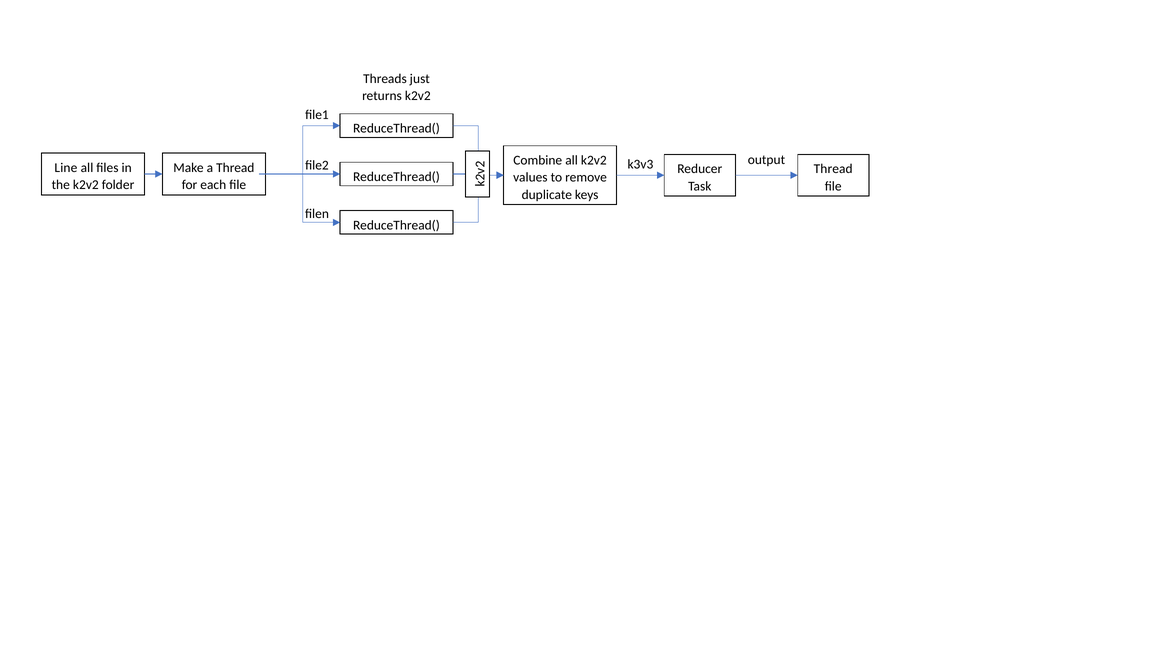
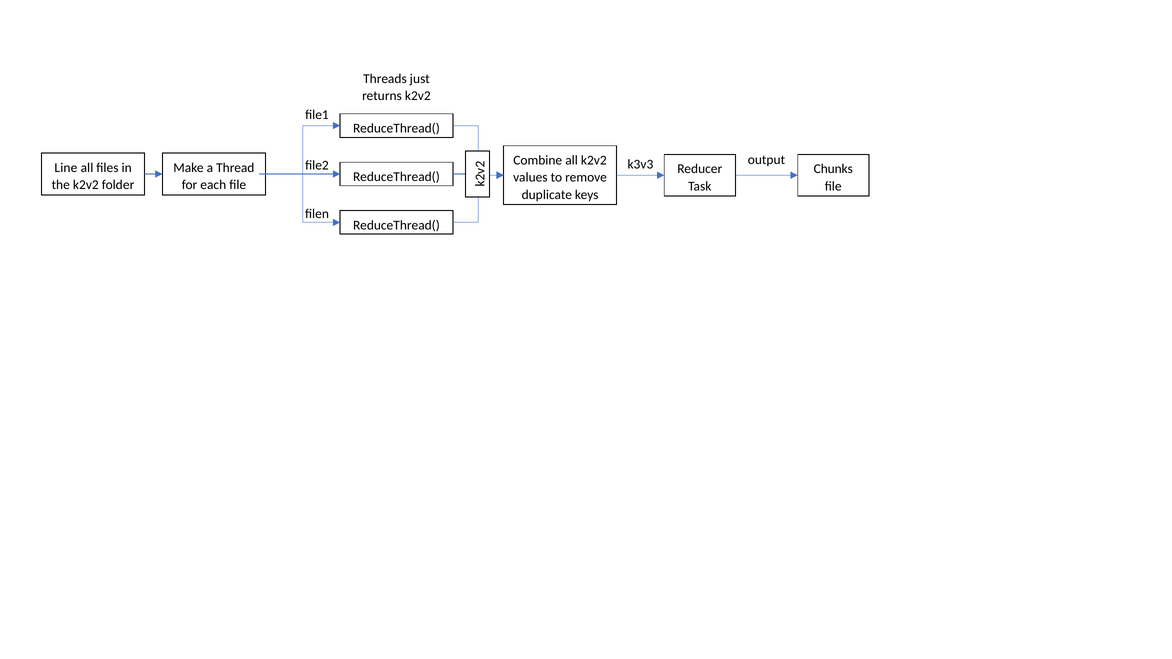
Thread at (833, 169): Thread -> Chunks
